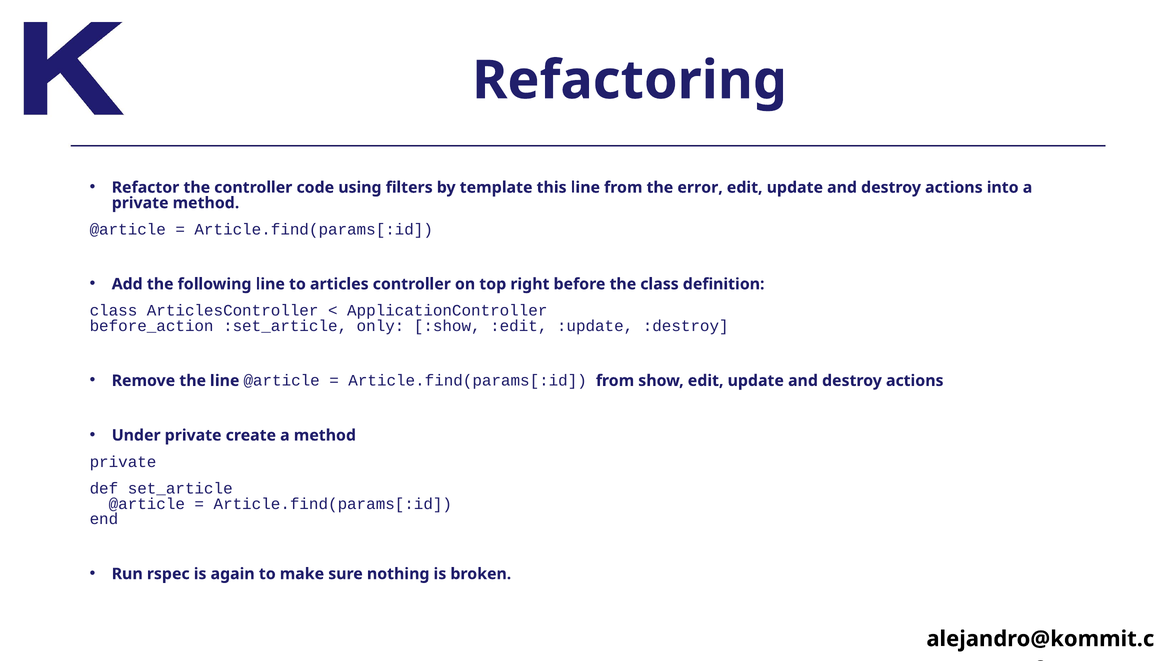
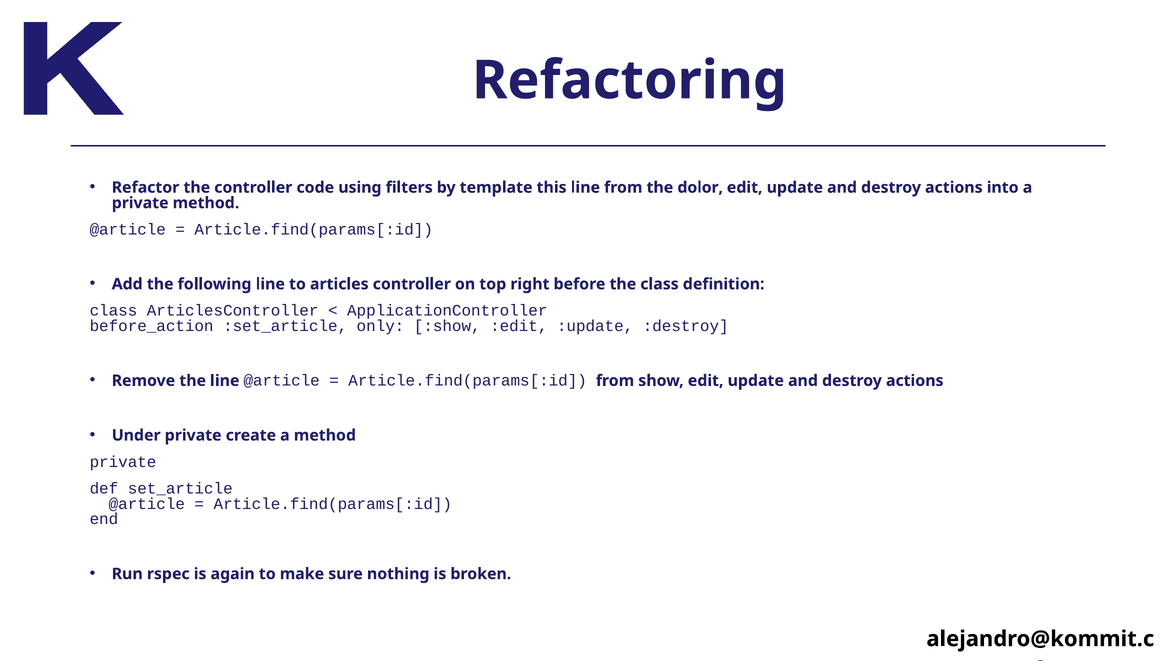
error: error -> dolor
